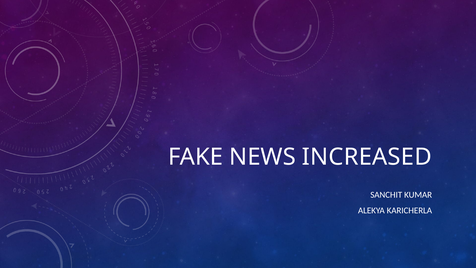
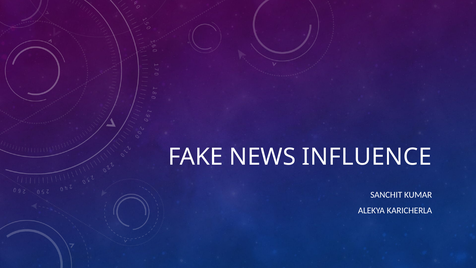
INCREASED: INCREASED -> INFLUENCE
